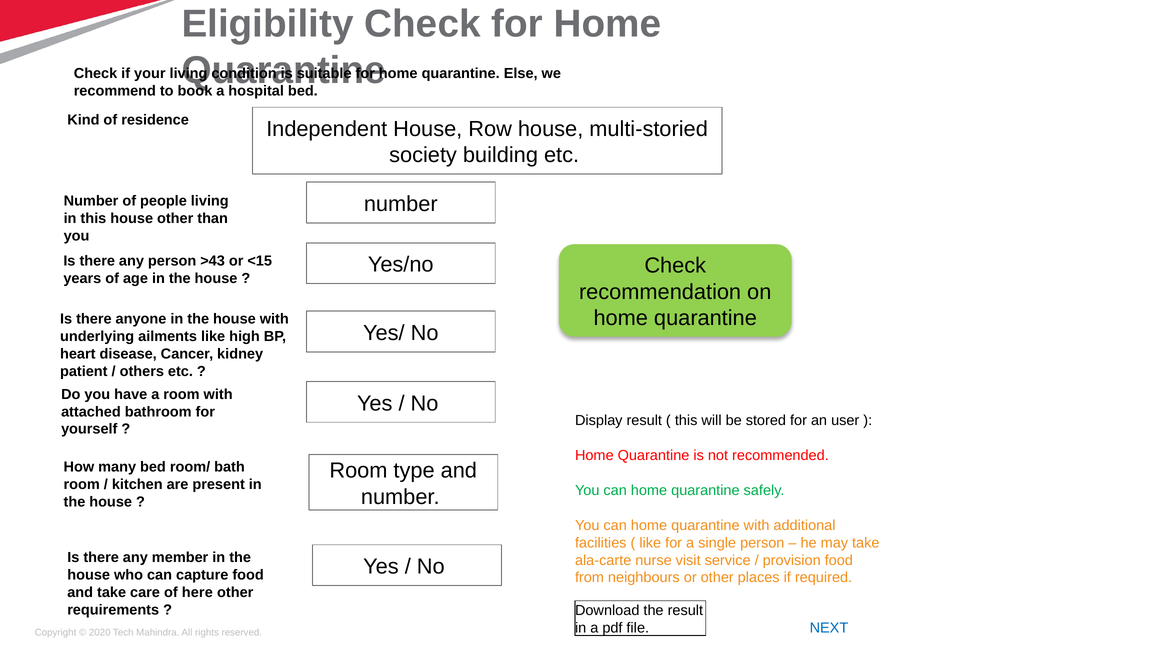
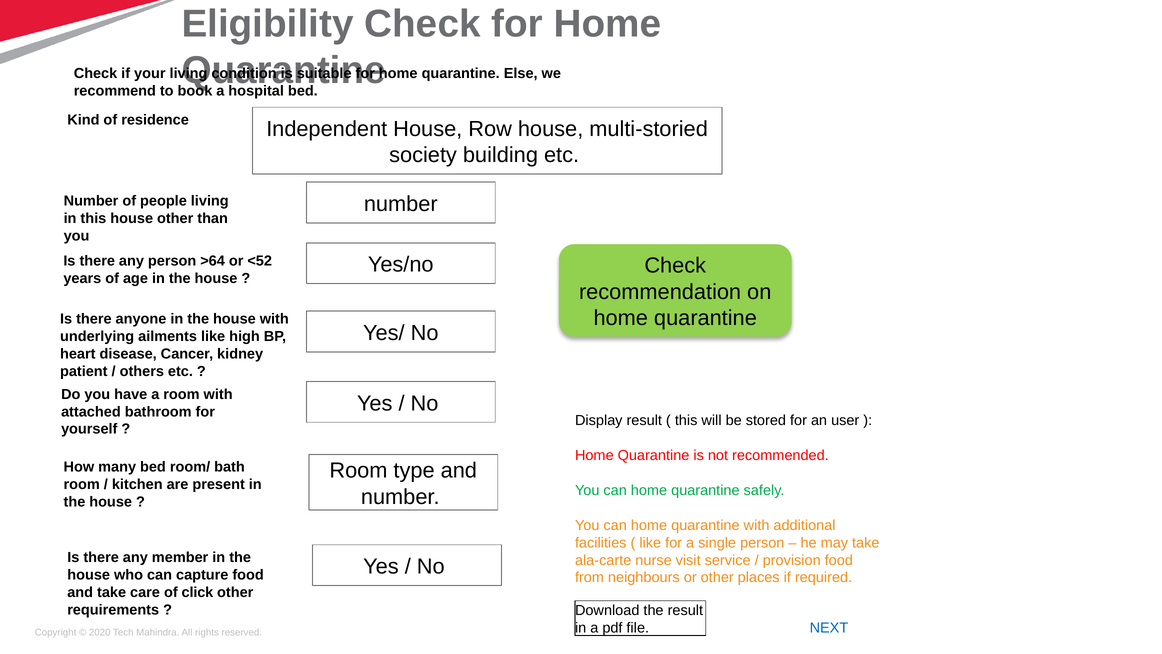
>43: >43 -> >64
<15: <15 -> <52
here: here -> click
